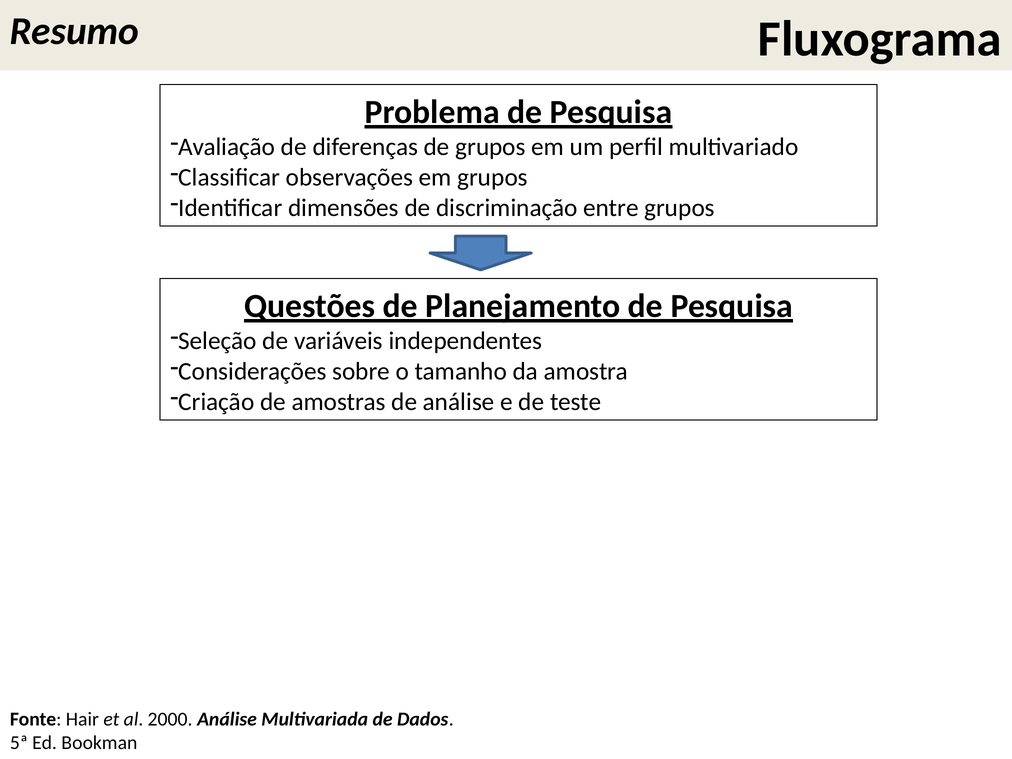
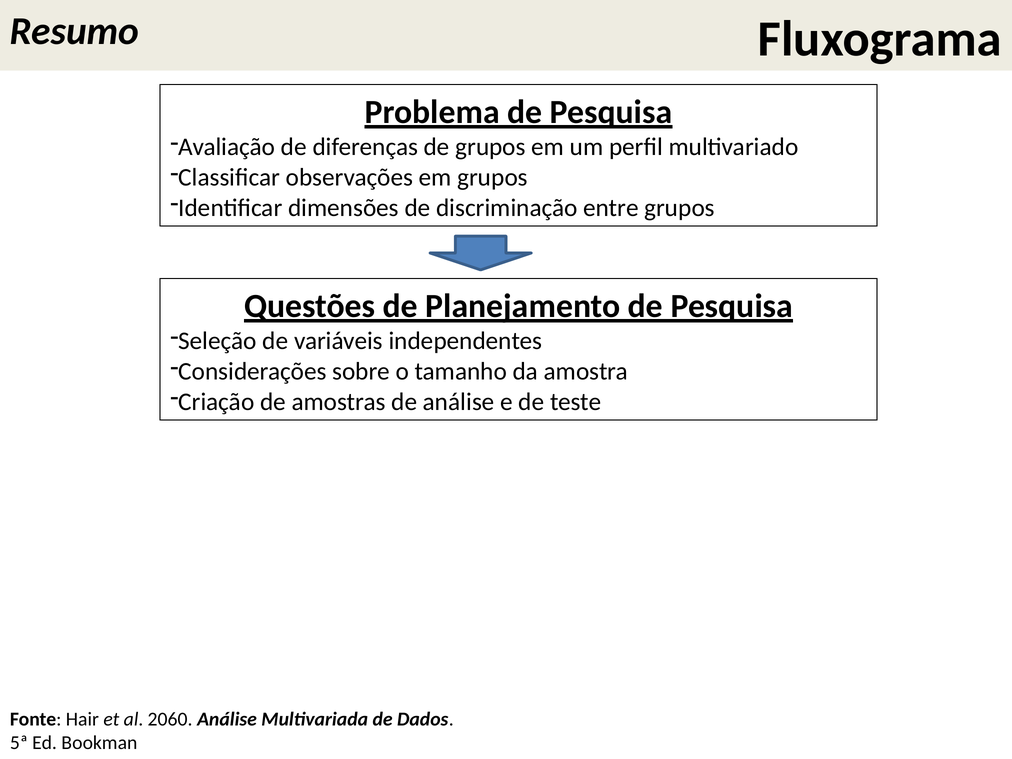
2000: 2000 -> 2060
